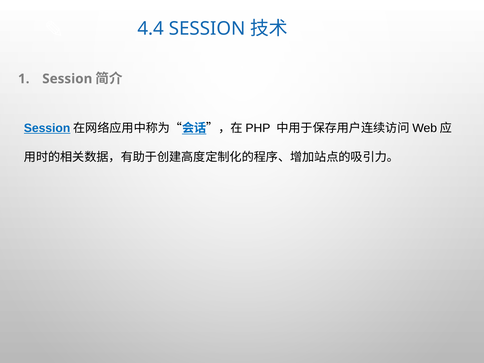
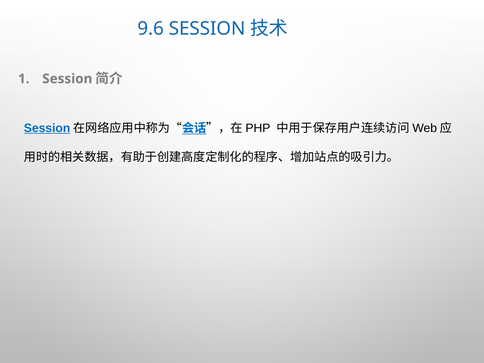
4.4: 4.4 -> 9.6
